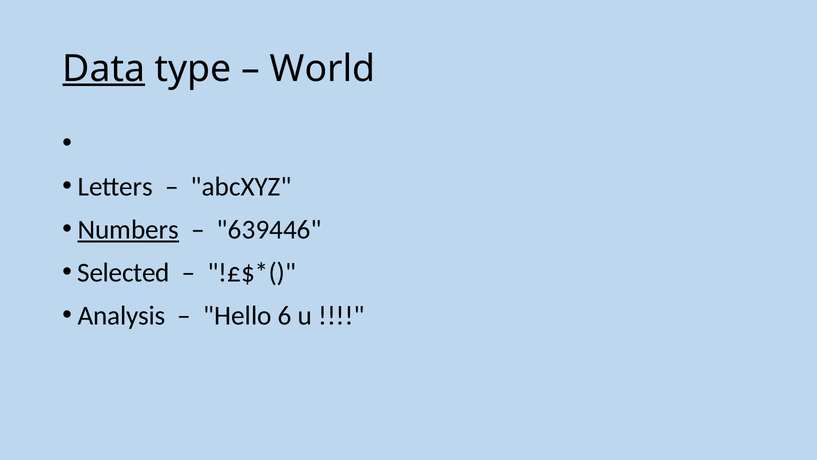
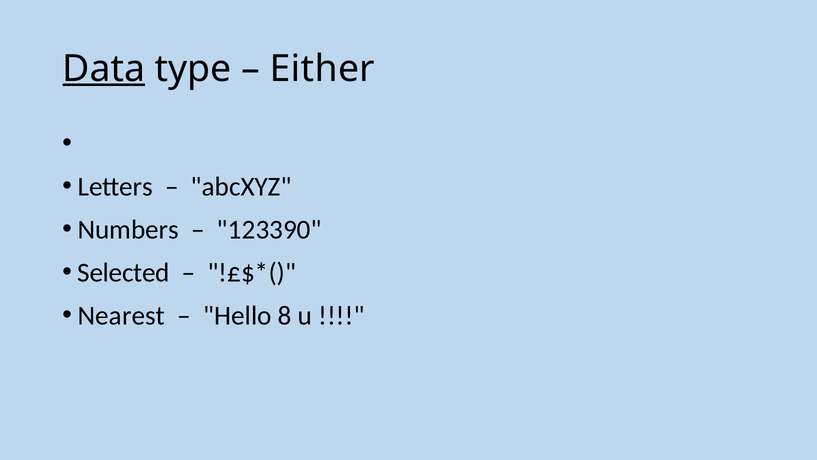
World: World -> Either
Numbers underline: present -> none
639446: 639446 -> 123390
Analysis: Analysis -> Nearest
6: 6 -> 8
